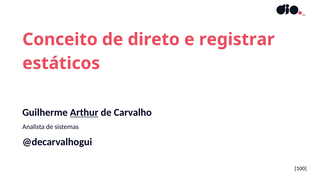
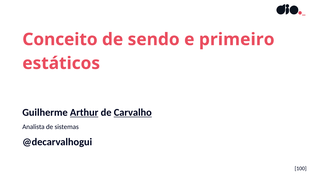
direto: direto -> sendo
registrar: registrar -> primeiro
Carvalho underline: none -> present
